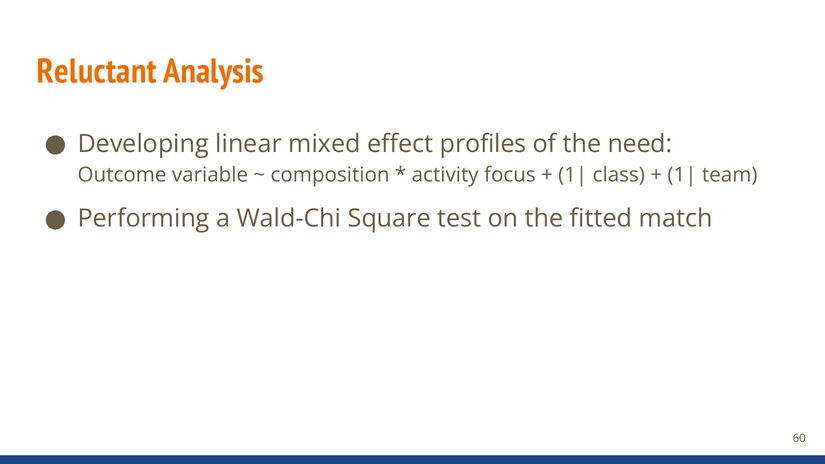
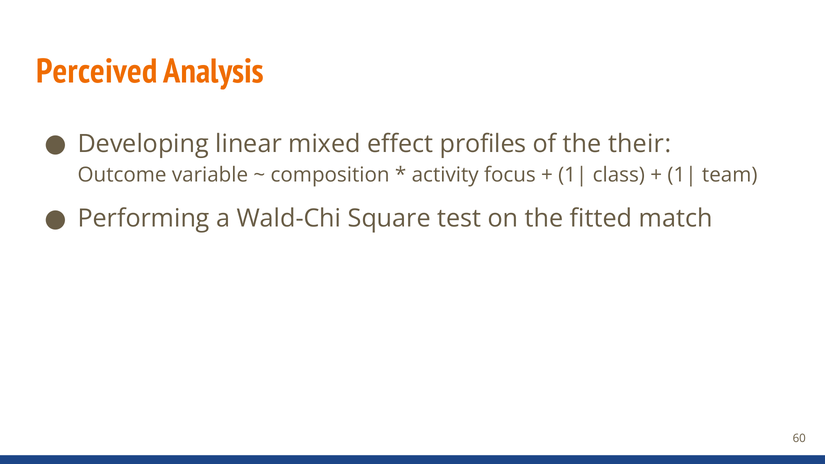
Reluctant: Reluctant -> Perceived
need: need -> their
